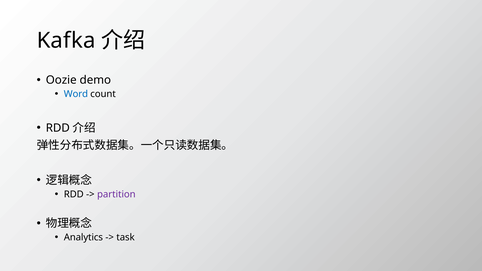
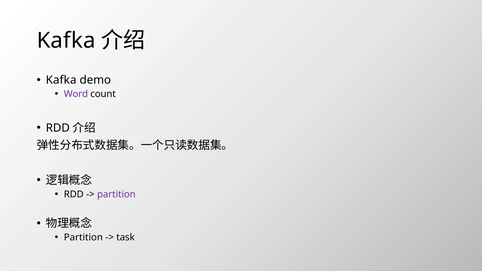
Oozie at (61, 80): Oozie -> Kafka
Word colour: blue -> purple
Analytics at (83, 237): Analytics -> Partition
